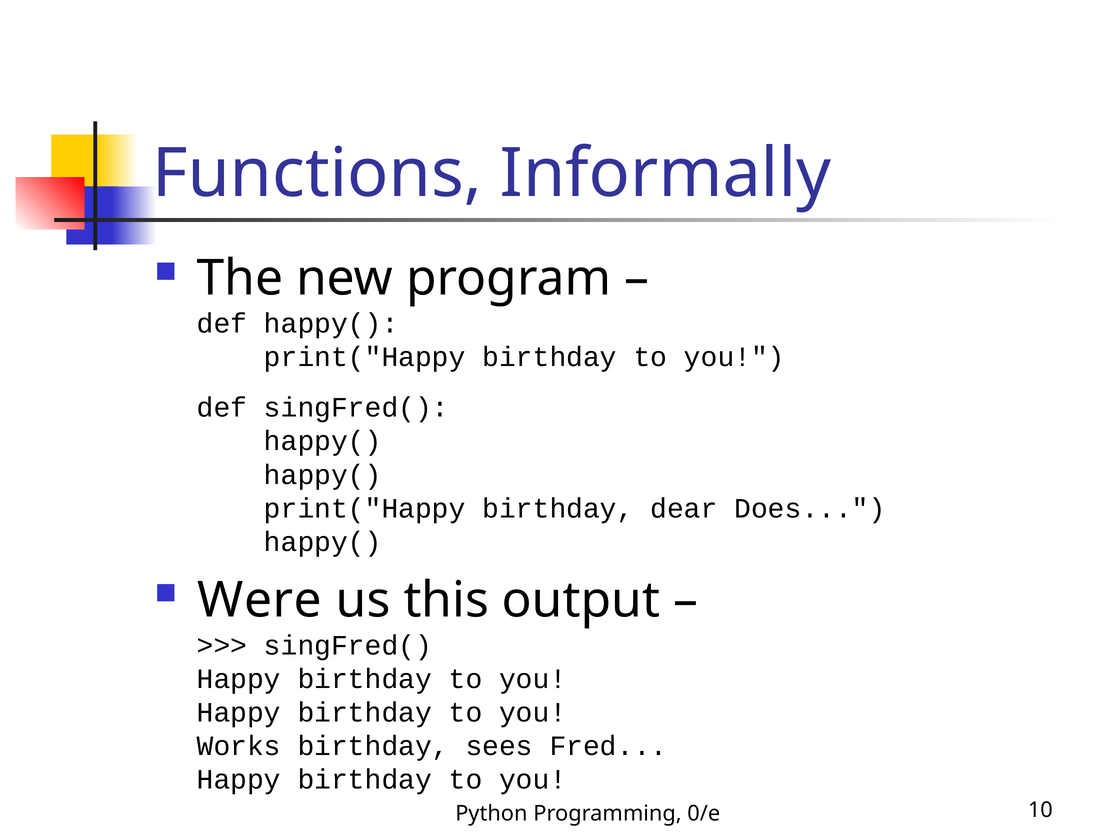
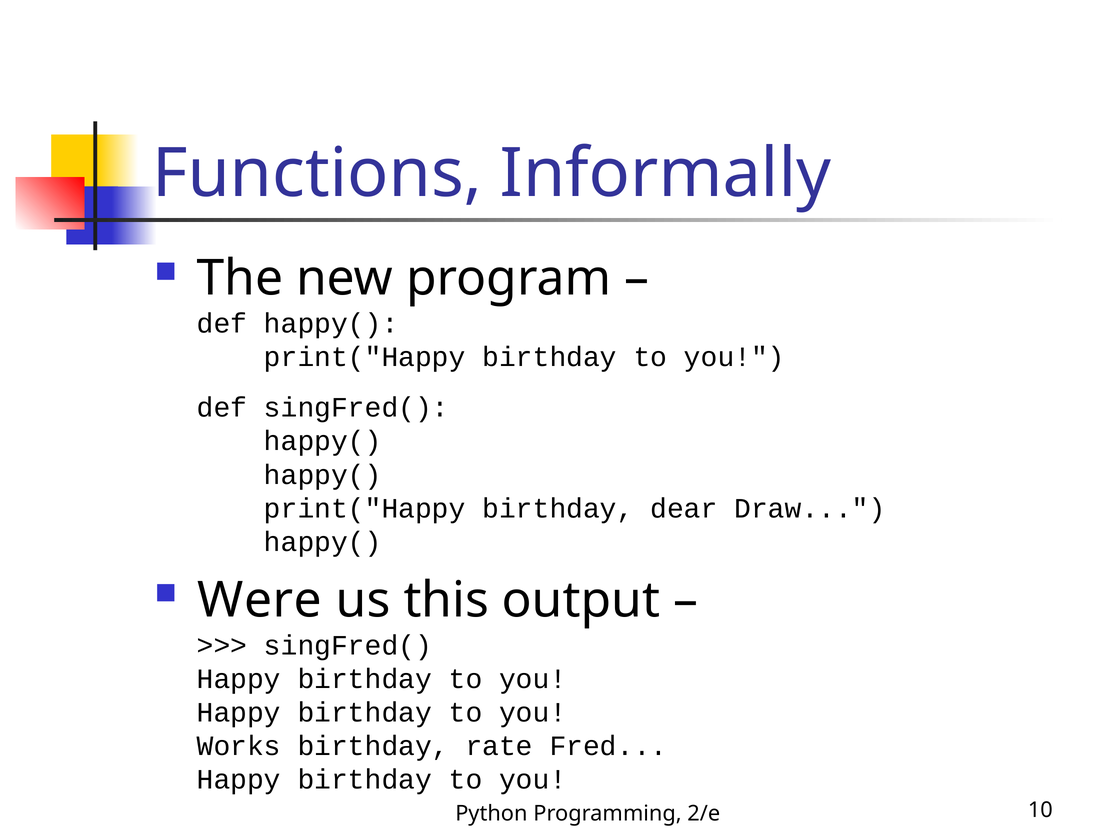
Does: Does -> Draw
sees: sees -> rate
0/e: 0/e -> 2/e
